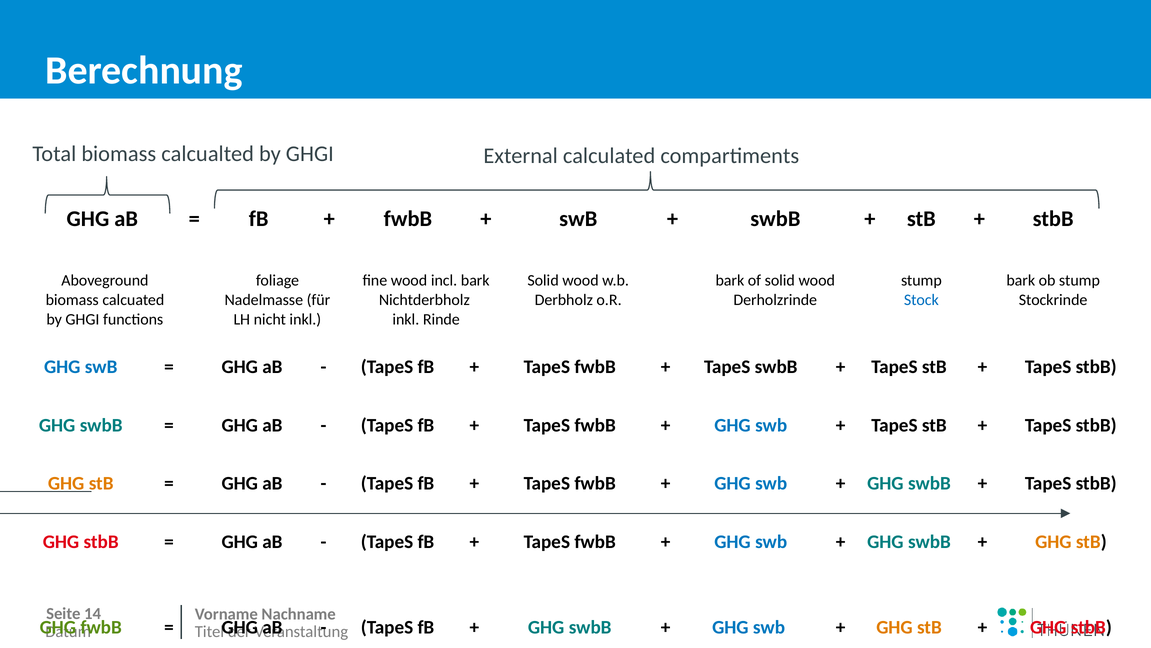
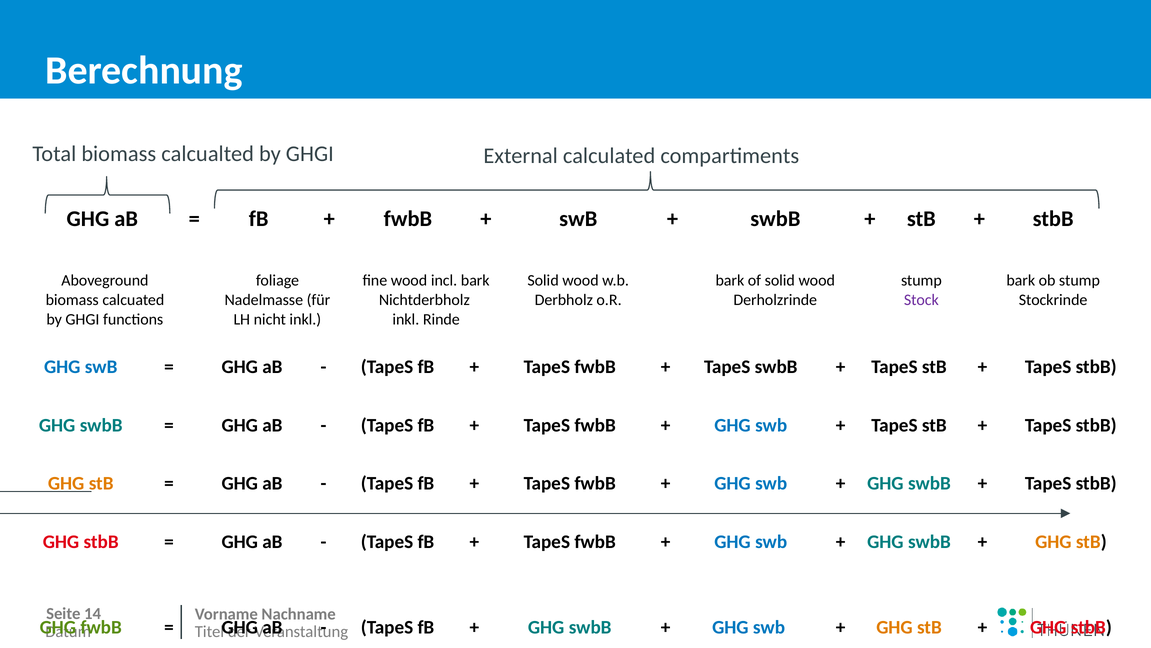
Stock colour: blue -> purple
